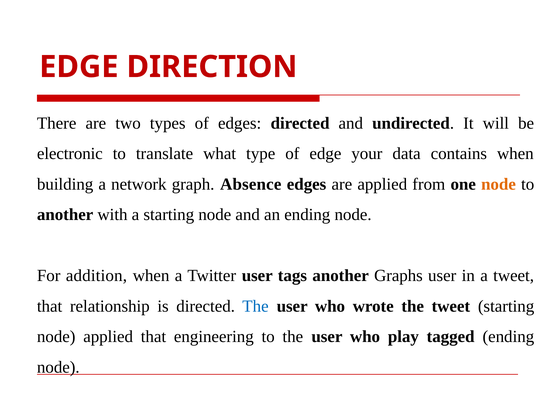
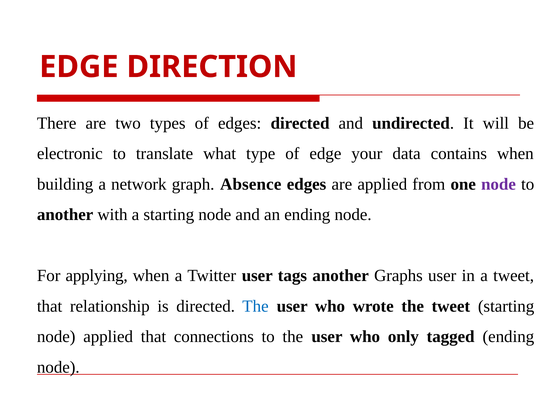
node at (498, 184) colour: orange -> purple
addition: addition -> applying
engineering: engineering -> connections
play: play -> only
